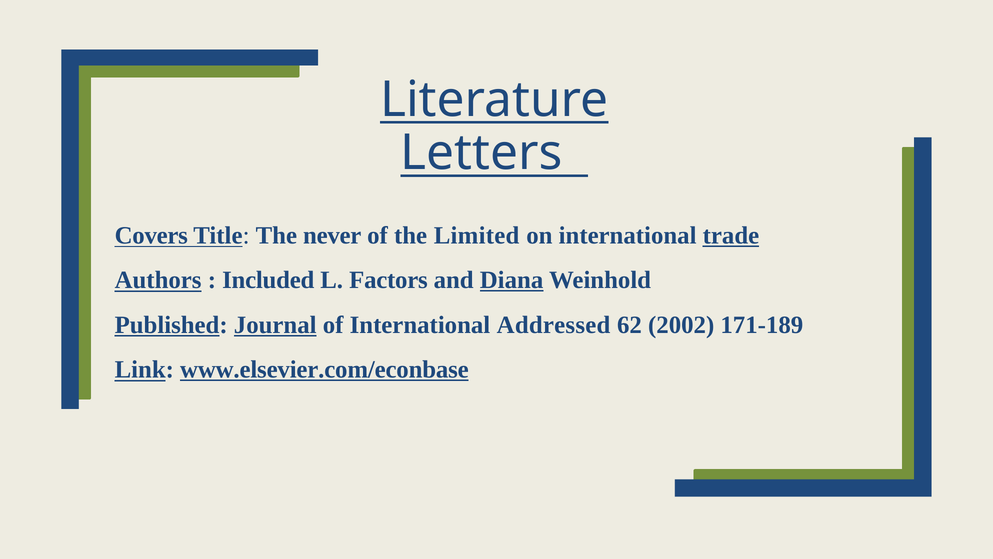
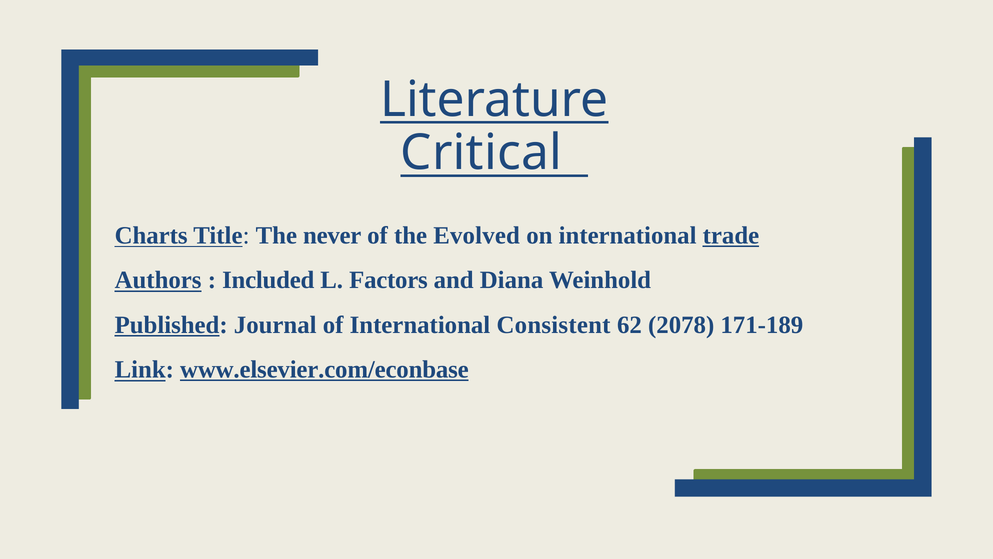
Letters: Letters -> Critical
Covers: Covers -> Charts
Limited: Limited -> Evolved
Diana underline: present -> none
Journal underline: present -> none
Addressed: Addressed -> Consistent
2002: 2002 -> 2078
